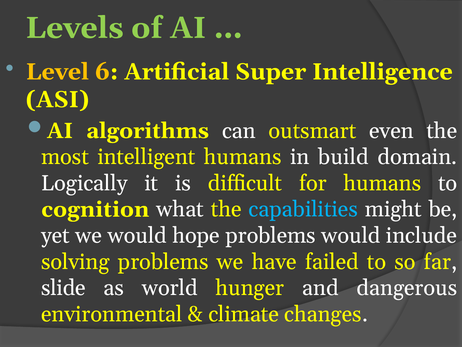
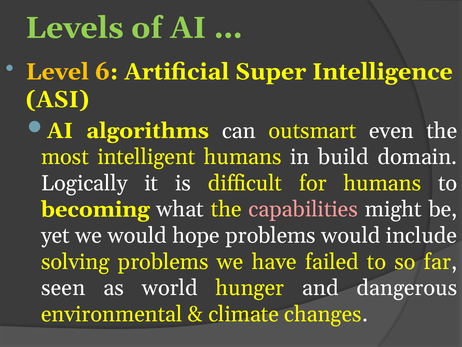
cognition: cognition -> becoming
capabilities colour: light blue -> pink
slide: slide -> seen
